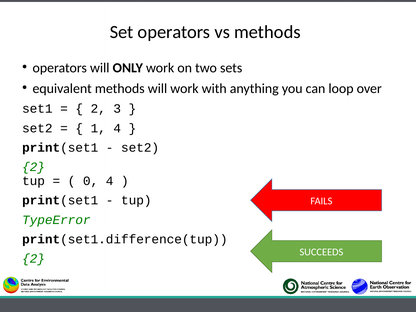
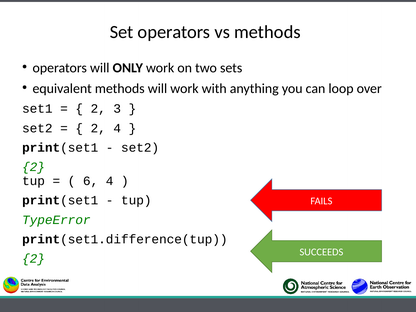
1 at (98, 128): 1 -> 2
0: 0 -> 6
